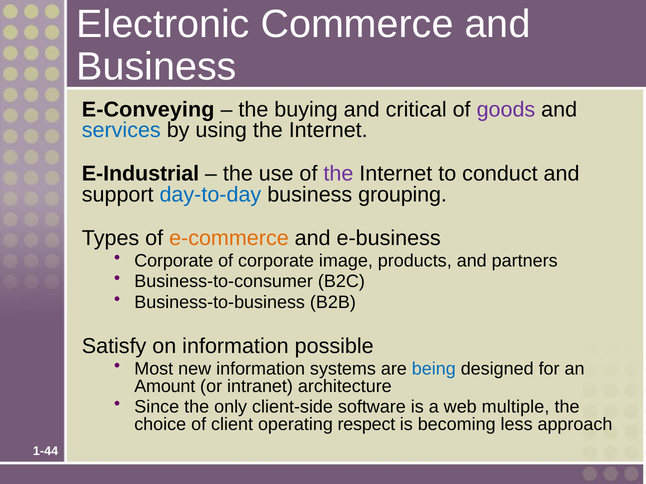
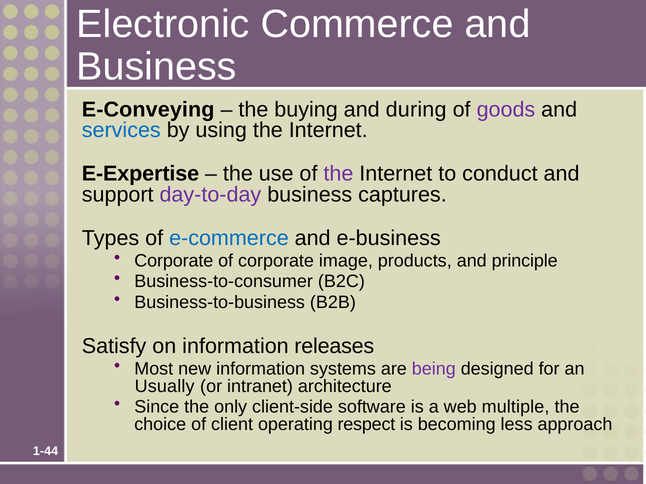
critical: critical -> during
E-Industrial: E-Industrial -> E-Expertise
day-to-day colour: blue -> purple
grouping: grouping -> captures
e-commerce colour: orange -> blue
partners: partners -> principle
possible: possible -> releases
being colour: blue -> purple
Amount: Amount -> Usually
